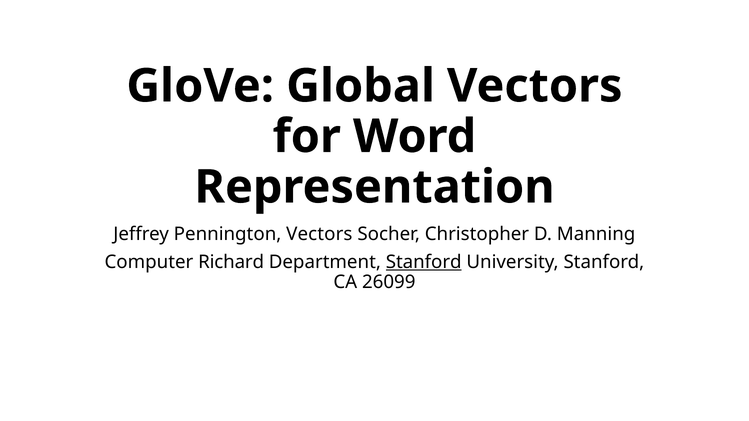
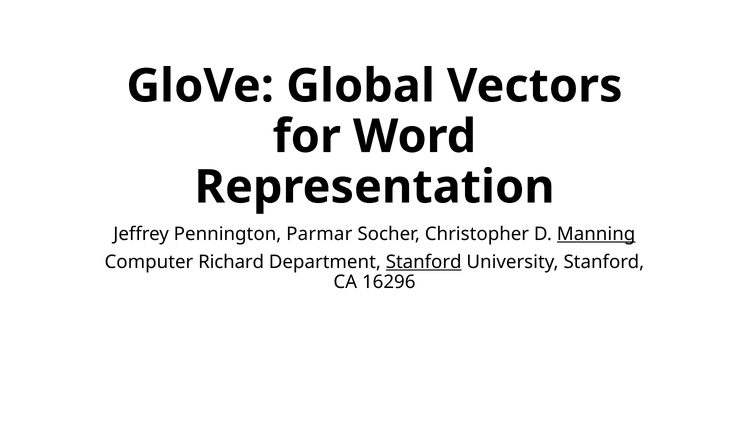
Pennington Vectors: Vectors -> Parmar
Manning underline: none -> present
26099: 26099 -> 16296
